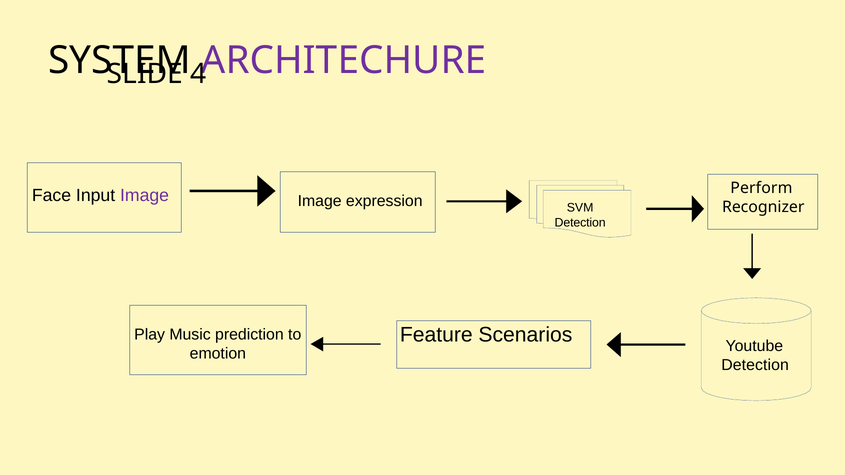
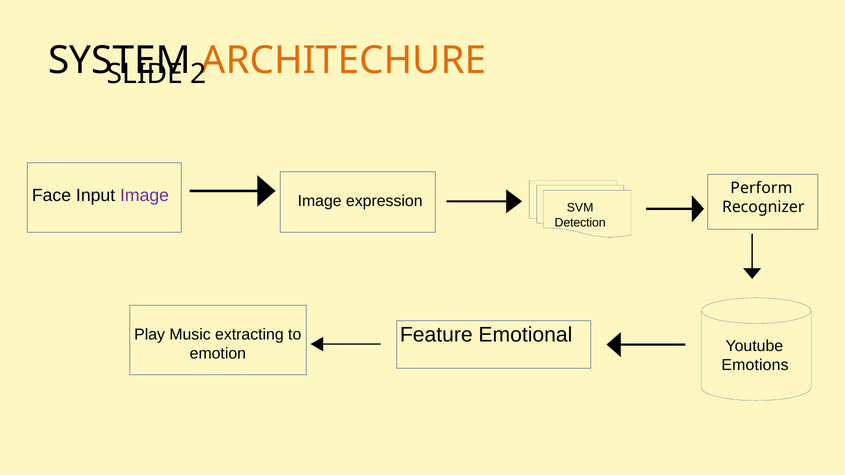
ARCHITECHURE colour: purple -> orange
4: 4 -> 2
Scenarios: Scenarios -> Emotional
prediction: prediction -> extracting
Detection at (755, 365): Detection -> Emotions
